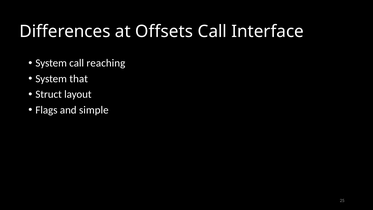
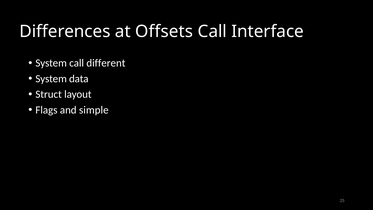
reaching: reaching -> different
that: that -> data
